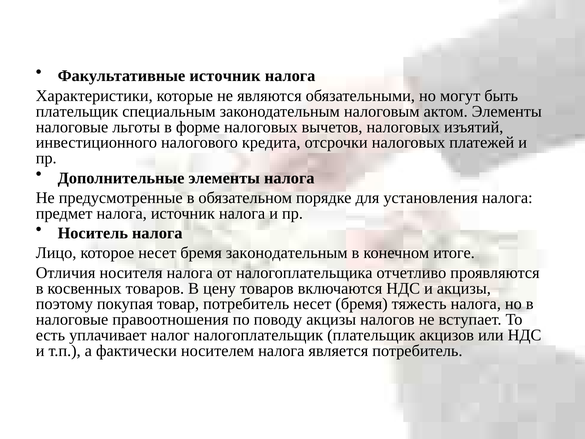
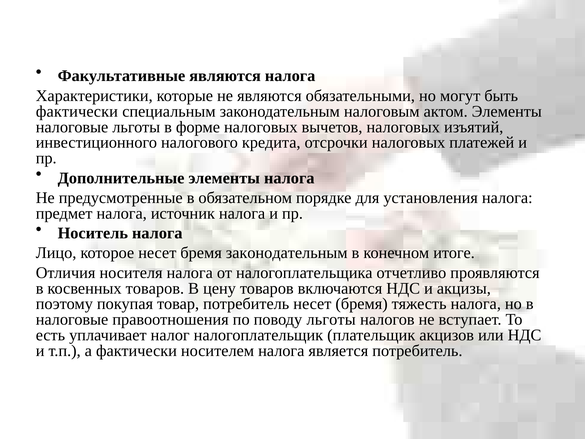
Факультативные источник: источник -> являются
плательщик at (77, 111): плательщик -> фактически
поводу акцизы: акцизы -> льготы
